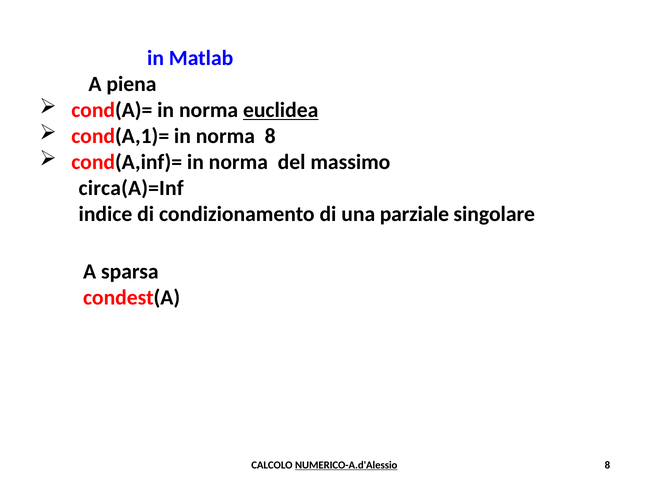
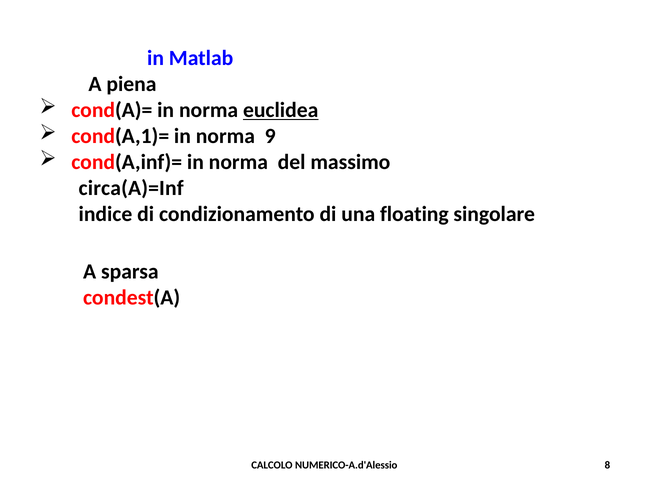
norma 8: 8 -> 9
parziale: parziale -> floating
NUMERICO-A.d'Alessio underline: present -> none
